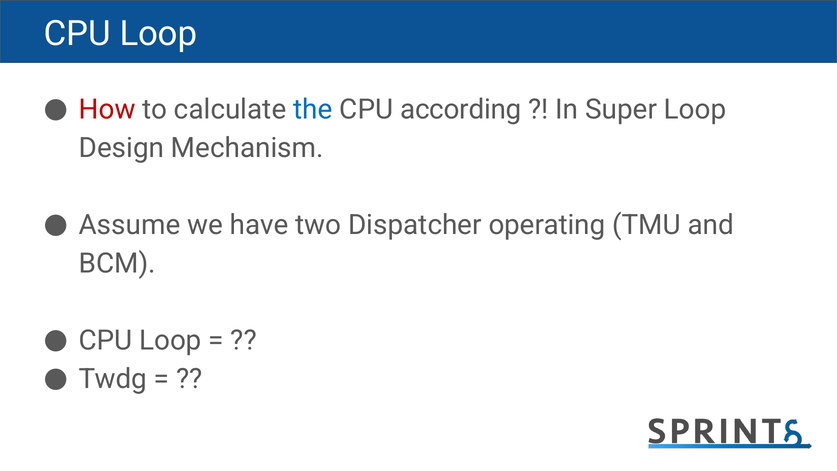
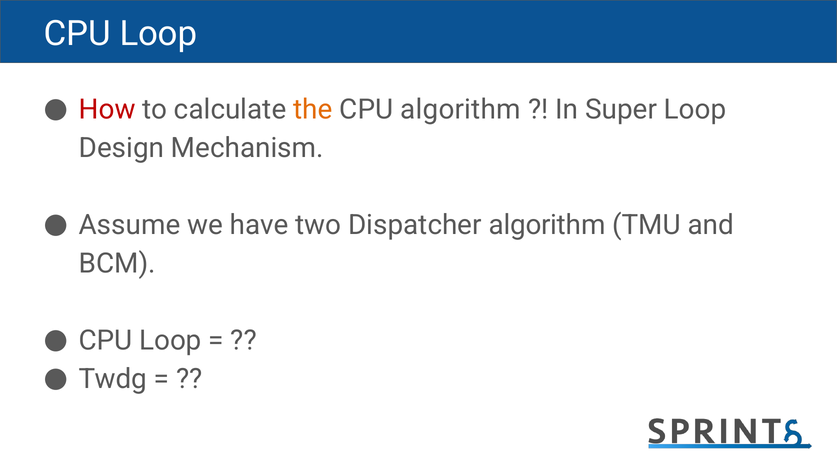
the colour: blue -> orange
CPU according: according -> algorithm
Dispatcher operating: operating -> algorithm
